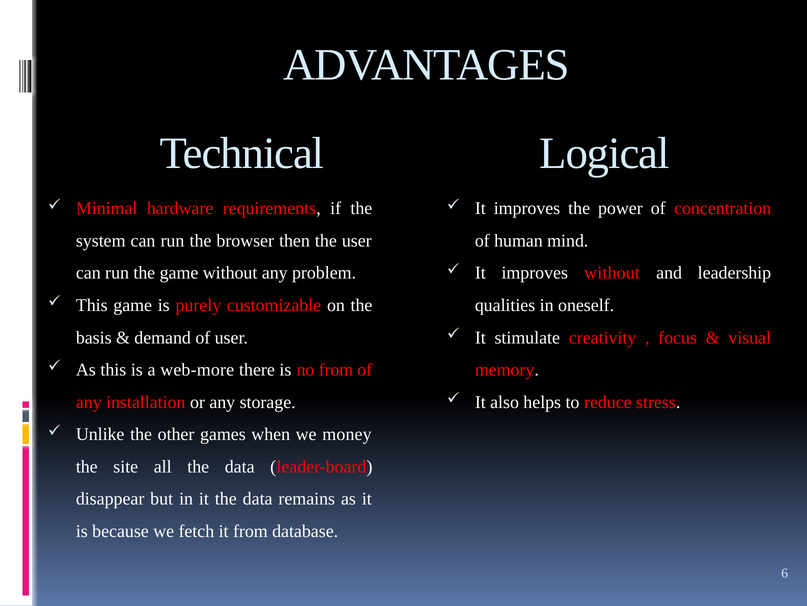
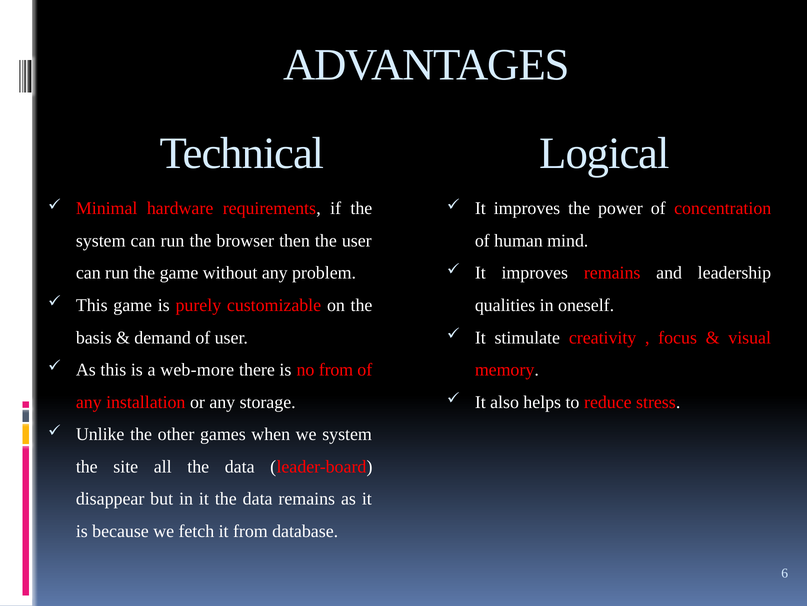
improves without: without -> remains
we money: money -> system
